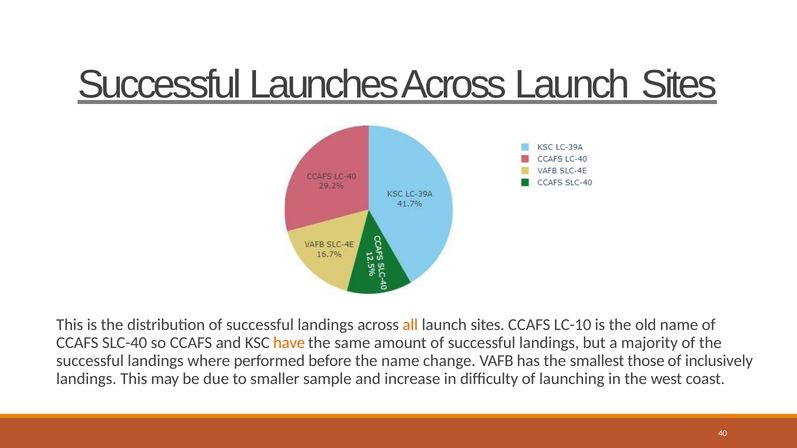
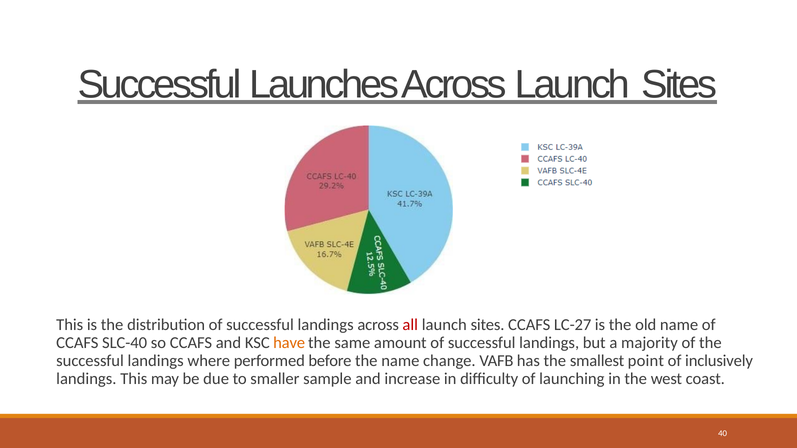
all colour: orange -> red
LC-10: LC-10 -> LC-27
those: those -> point
